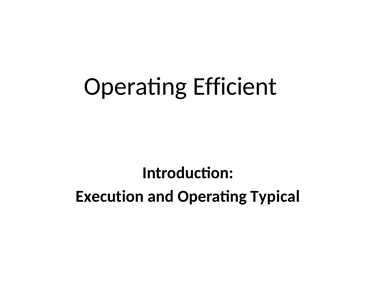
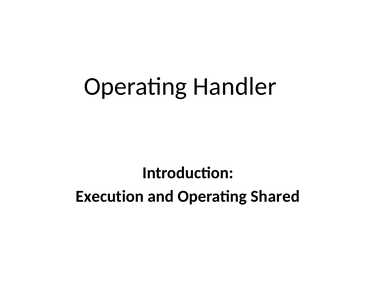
Efficient: Efficient -> Handler
Typical: Typical -> Shared
